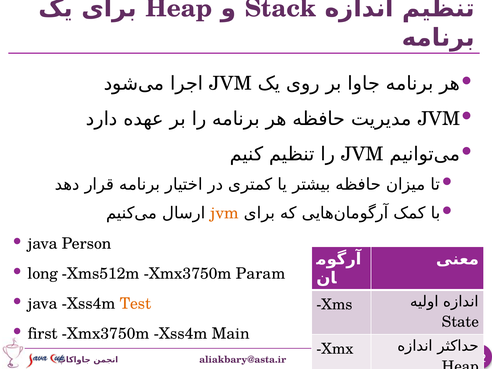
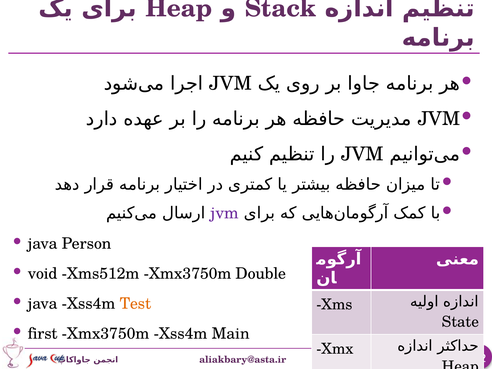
jvm at (225, 213) colour: orange -> purple
long: long -> void
Param: Param -> Double
